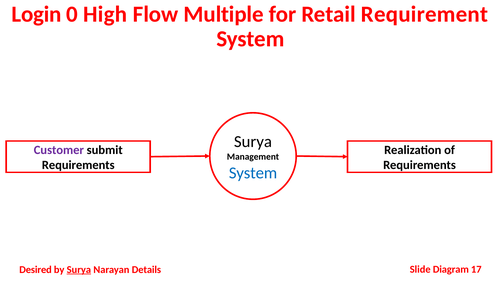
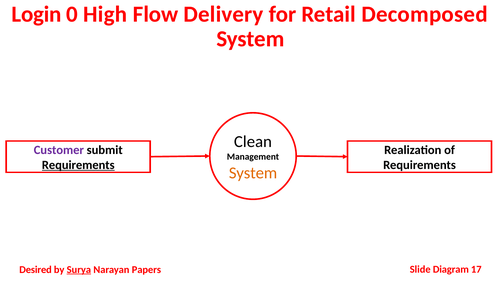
Multiple: Multiple -> Delivery
Requirement: Requirement -> Decomposed
Surya at (253, 141): Surya -> Clean
Requirements at (78, 165) underline: none -> present
System at (253, 173) colour: blue -> orange
Details: Details -> Papers
